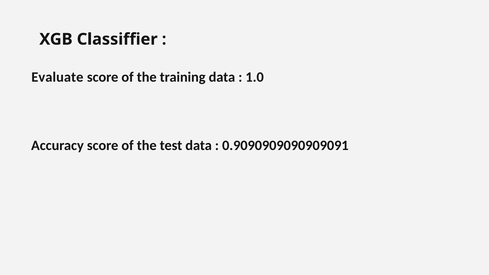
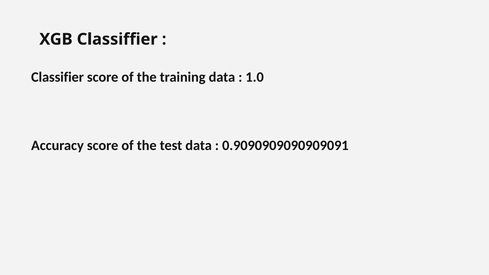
Evaluate: Evaluate -> Classifier
